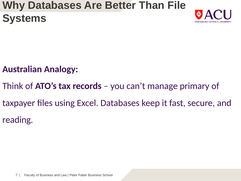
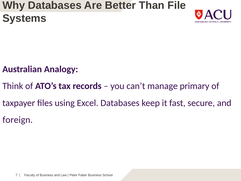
reading: reading -> foreign
